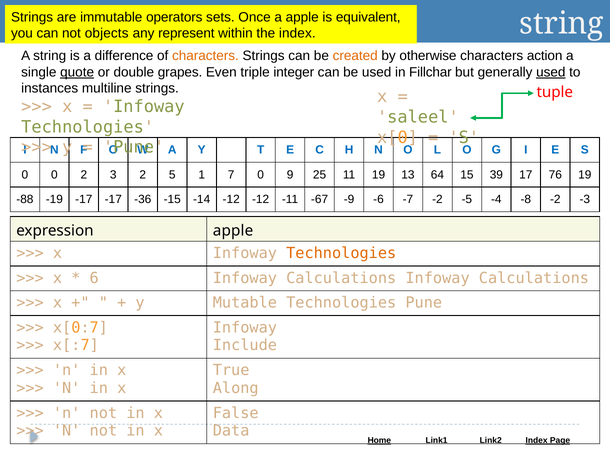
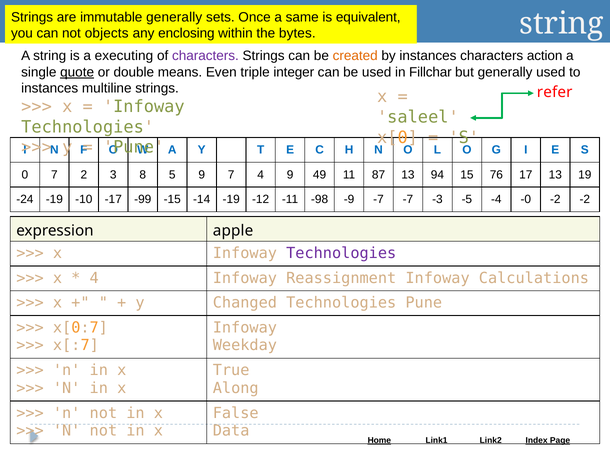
immutable operators: operators -> generally
a apple: apple -> same
represent: represent -> enclosing
the index: index -> bytes
difference: difference -> executing
characters at (205, 56) colour: orange -> purple
by otherwise: otherwise -> instances
grapes: grapes -> means
used at (551, 72) underline: present -> none
tuple: tuple -> refer
0 0: 0 -> 7
3 2: 2 -> 8
5 1: 1 -> 9
7 0: 0 -> 4
25: 25 -> 49
11 19: 19 -> 87
64: 64 -> 94
39: 39 -> 76
17 76: 76 -> 13
-88: -88 -> -24
-19 -17: -17 -> -10
-36: -36 -> -99
-14 -12: -12 -> -19
-67: -67 -> -98
-9 -6: -6 -> -7
-7 -2: -2 -> -3
-8: -8 -> -0
-2 -3: -3 -> -2
Technologies at (341, 253) colour: orange -> purple
6 at (94, 278): 6 -> 4
Calculations at (341, 278): Calculations -> Reassignment
Mutable: Mutable -> Changed
Include: Include -> Weekday
